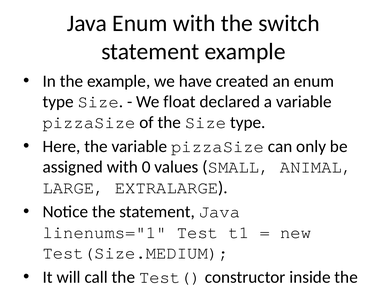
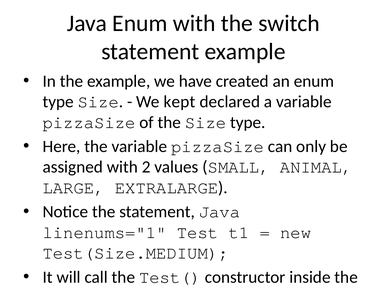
float: float -> kept
0: 0 -> 2
